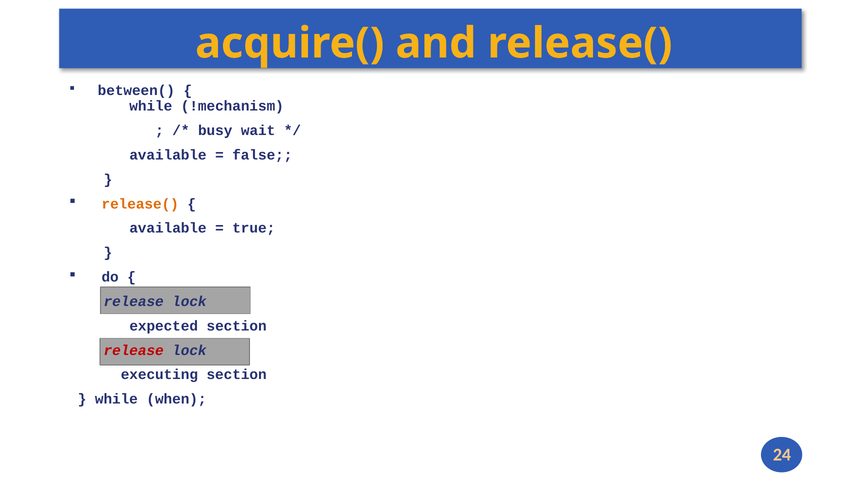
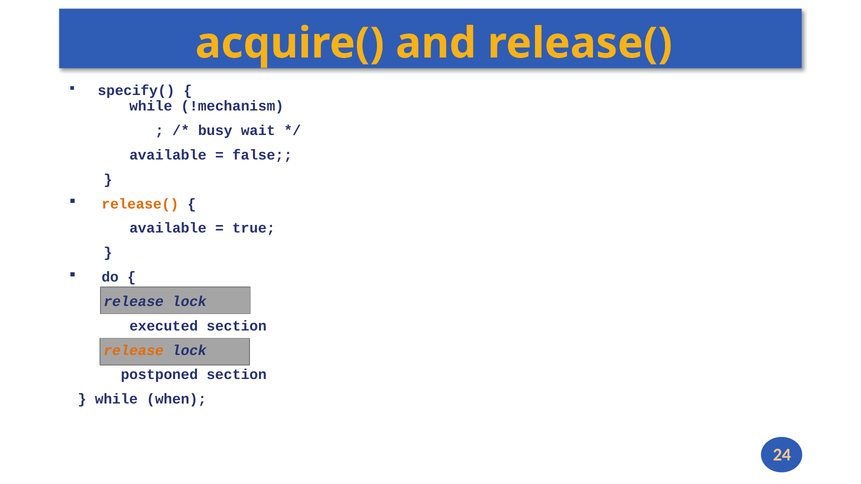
between(: between( -> specify(
expected: expected -> executed
release at (134, 351) colour: red -> orange
executing: executing -> postponed
